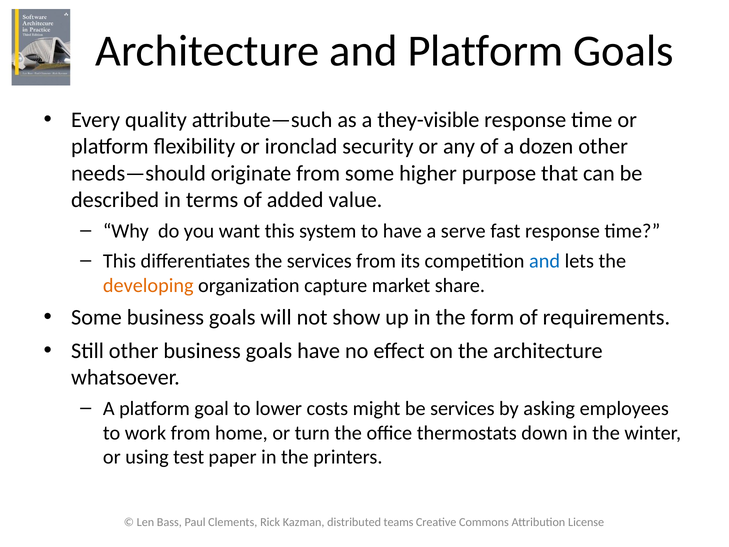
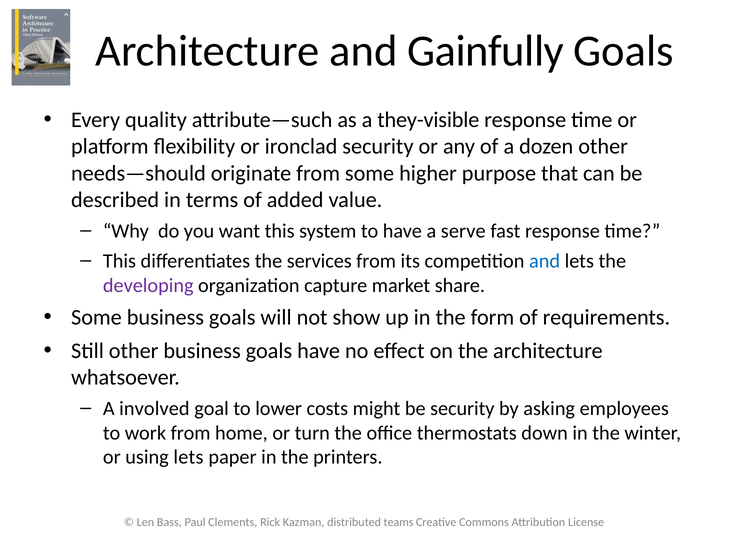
and Platform: Platform -> Gainfully
developing colour: orange -> purple
A platform: platform -> involved
be services: services -> security
using test: test -> lets
